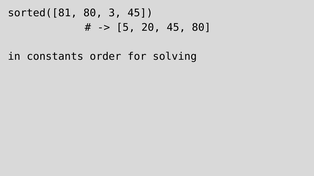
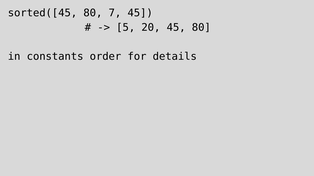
sorted([81: sorted([81 -> sorted([45
3: 3 -> 7
solving: solving -> details
